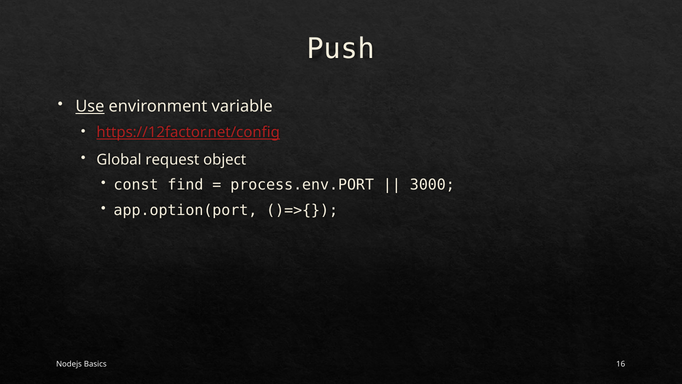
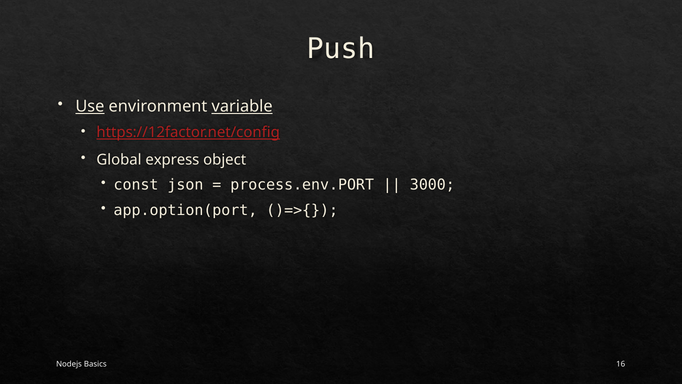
variable underline: none -> present
request: request -> express
find: find -> json
